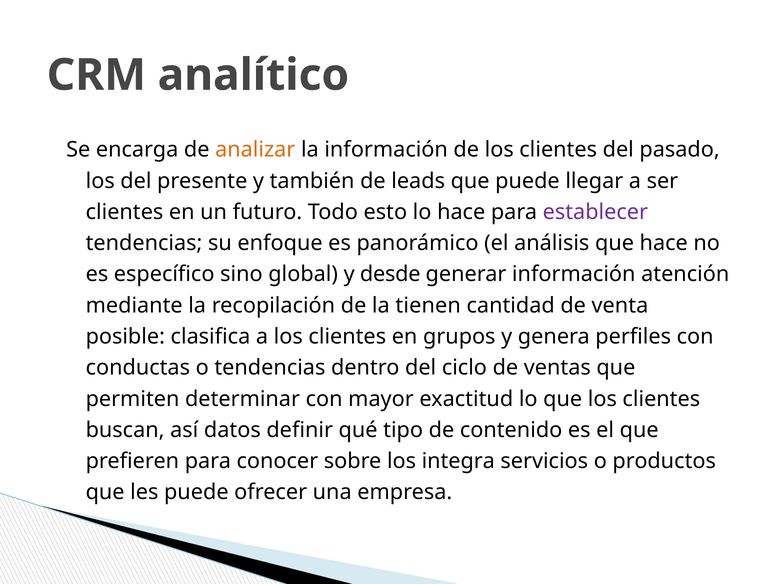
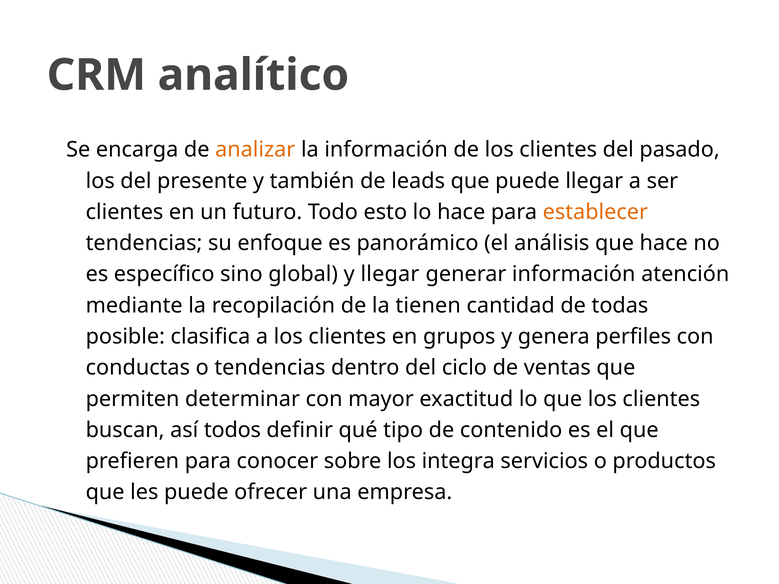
establecer colour: purple -> orange
y desde: desde -> llegar
venta: venta -> todas
datos: datos -> todos
